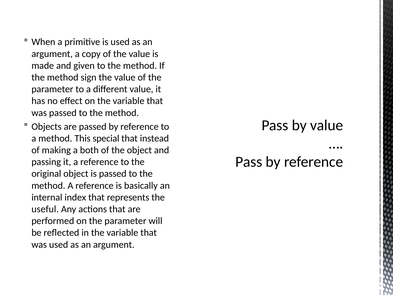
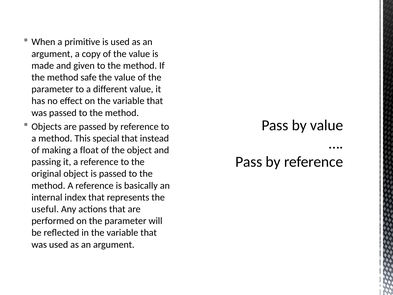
sign: sign -> safe
both: both -> float
